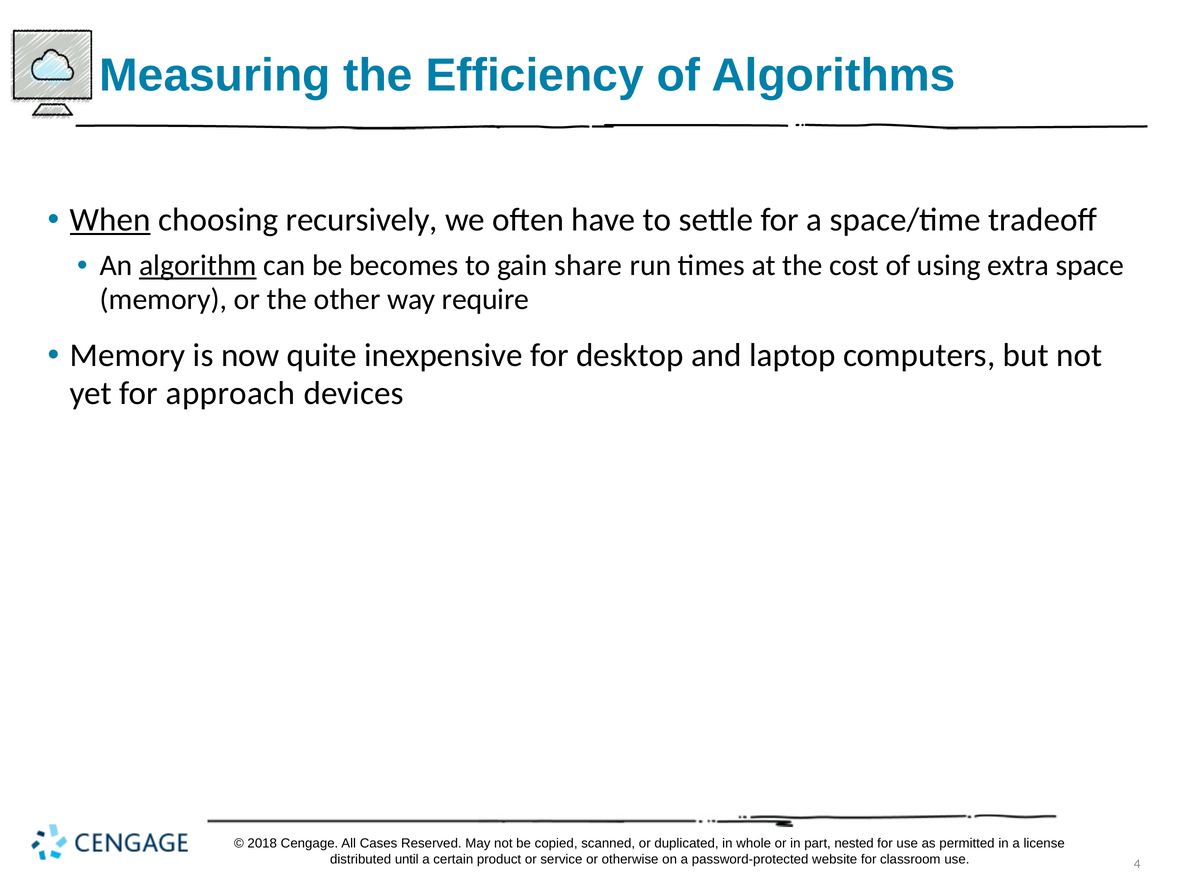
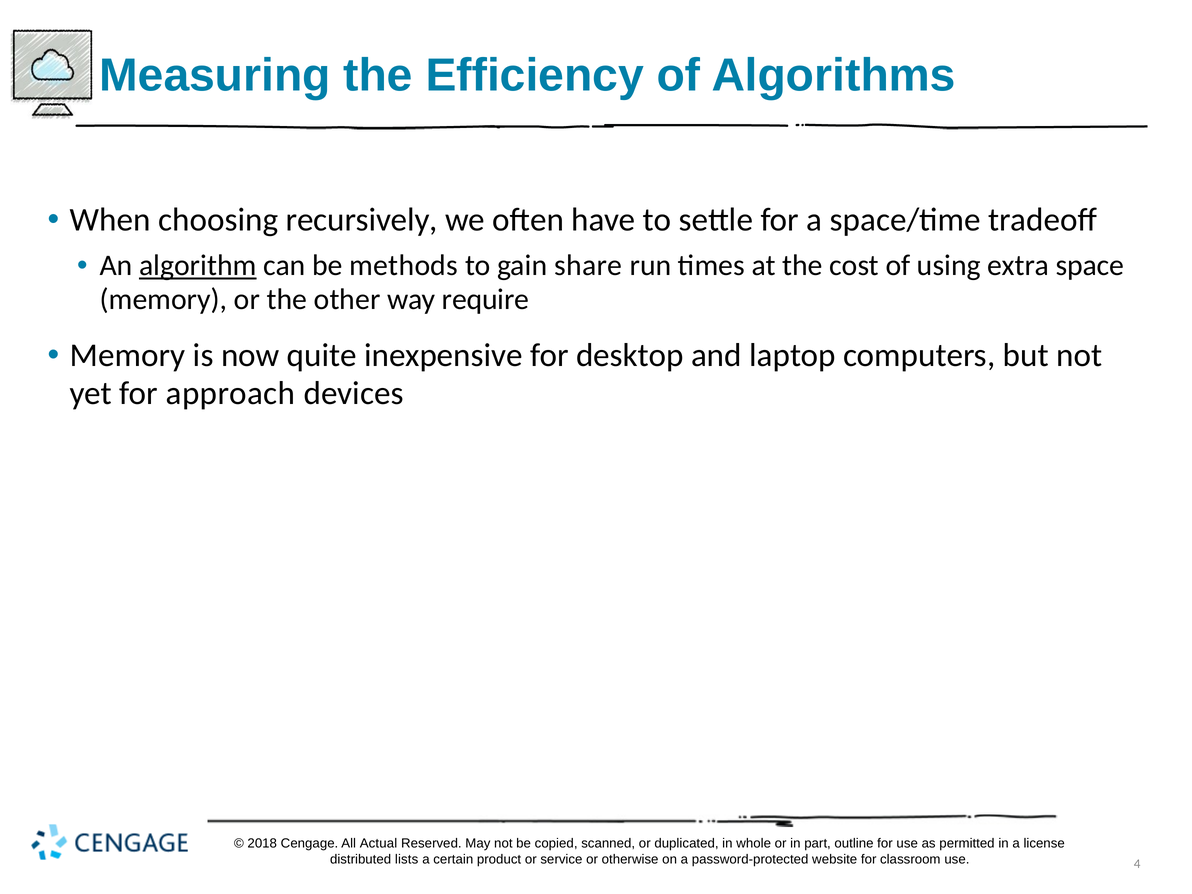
When underline: present -> none
becomes: becomes -> methods
Cases: Cases -> Actual
nested: nested -> outline
until: until -> lists
